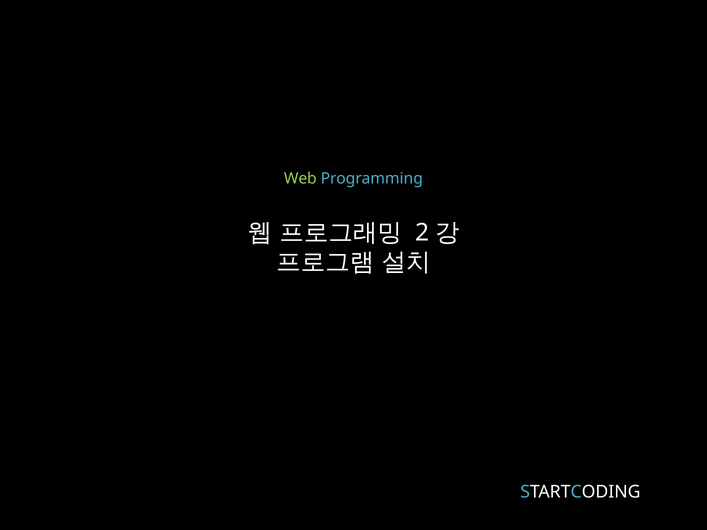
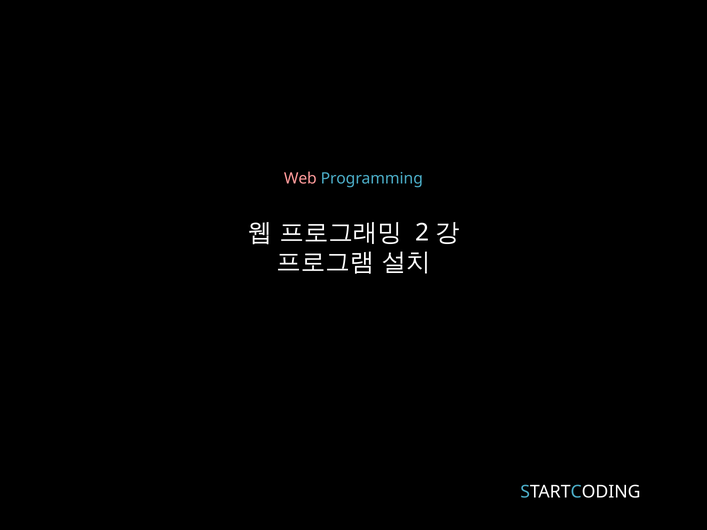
Web colour: light green -> pink
